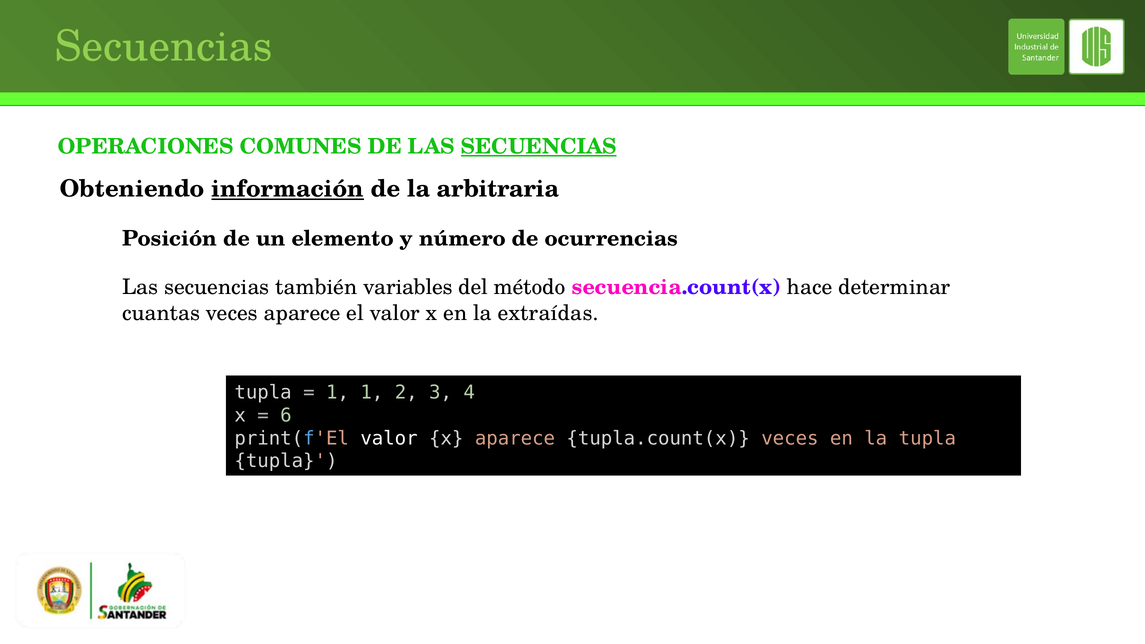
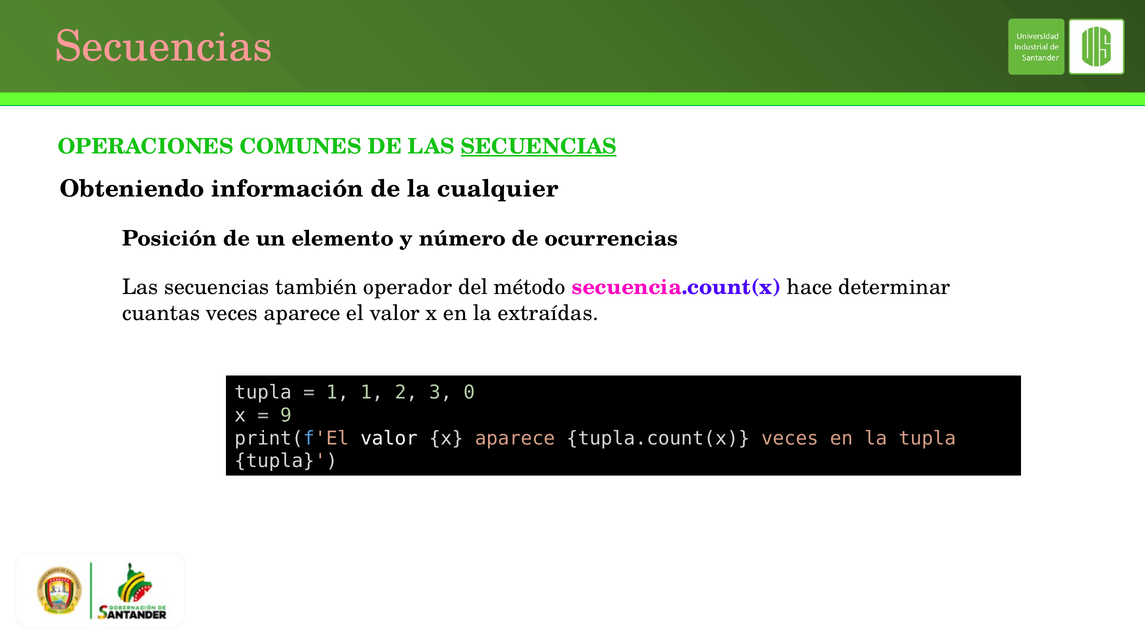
Secuencias at (164, 46) colour: light green -> pink
información underline: present -> none
arbitraria: arbitraria -> cualquier
variables: variables -> operador
4: 4 -> 0
6: 6 -> 9
